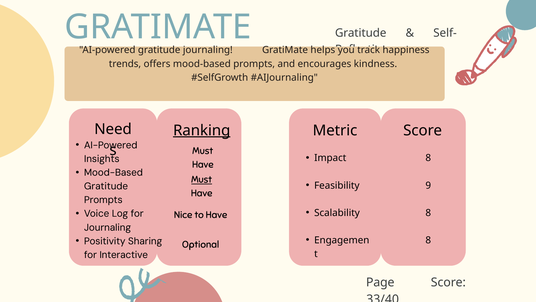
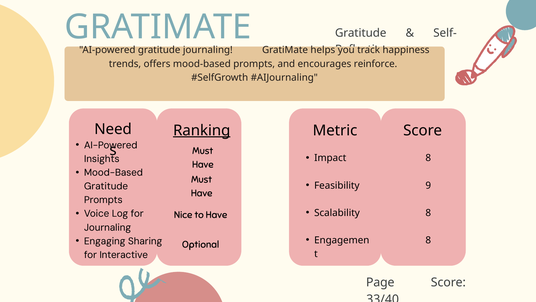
kindness: kindness -> reinforce
Must at (202, 179) underline: present -> none
Positivity: Positivity -> Engaging
